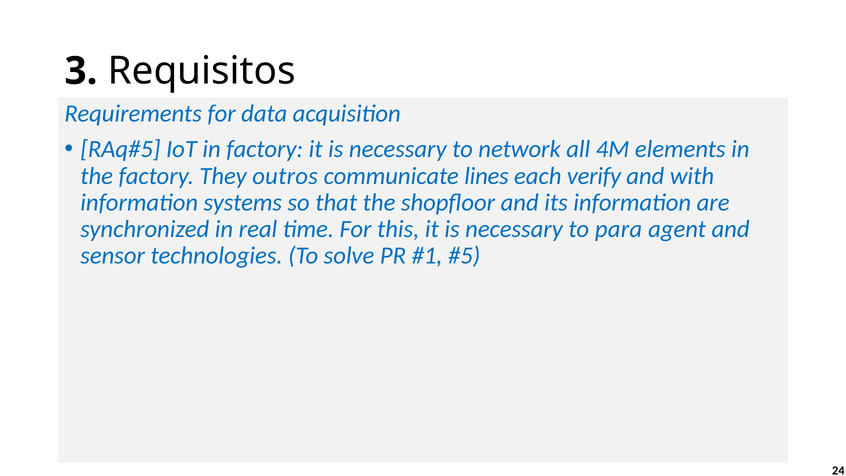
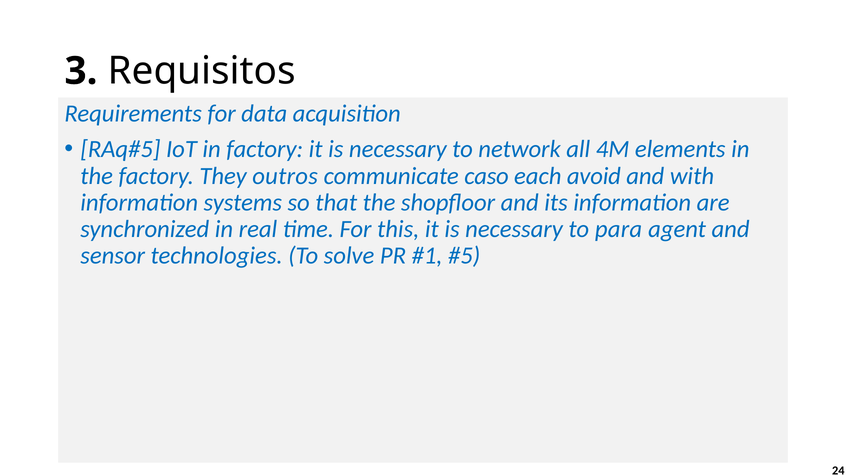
lines: lines -> caso
verify: verify -> avoid
